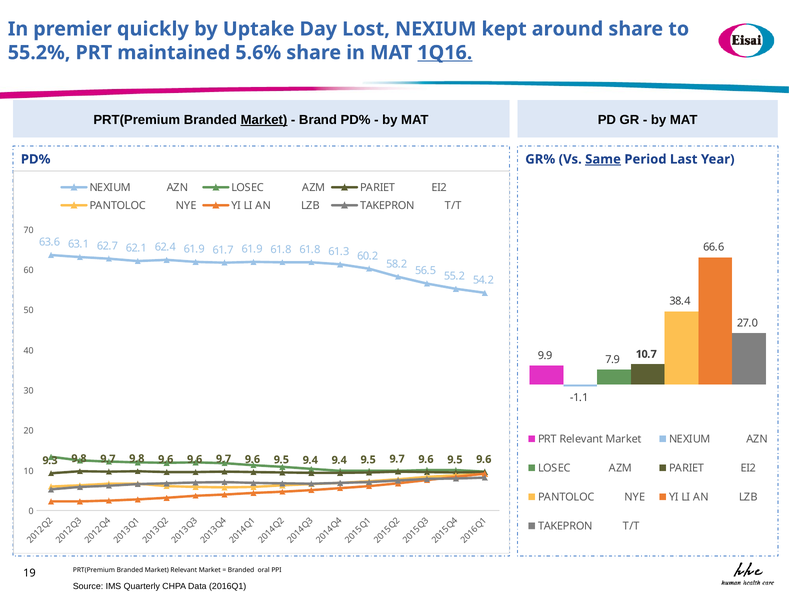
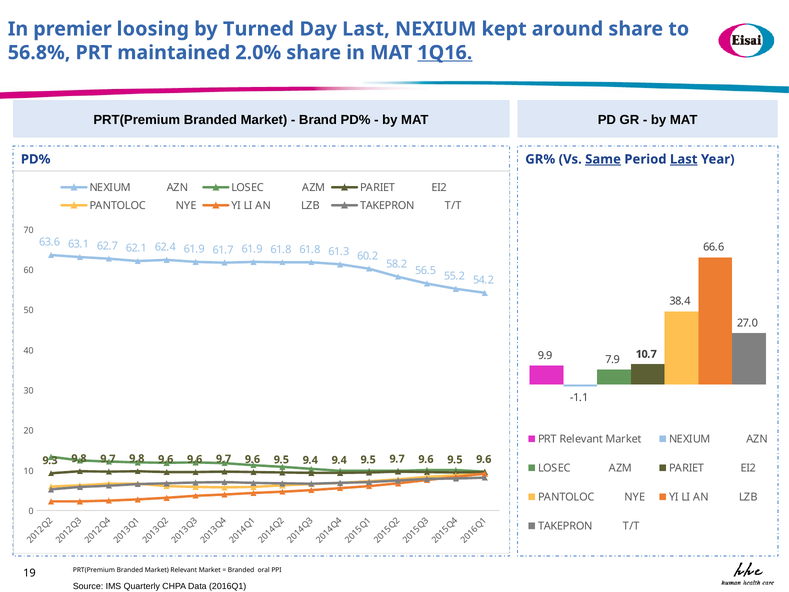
quickly: quickly -> loosing
Uptake: Uptake -> Turned
Day Lost: Lost -> Last
55.2%: 55.2% -> 56.8%
5.6%: 5.6% -> 2.0%
Market at (264, 120) underline: present -> none
Last at (684, 159) underline: none -> present
